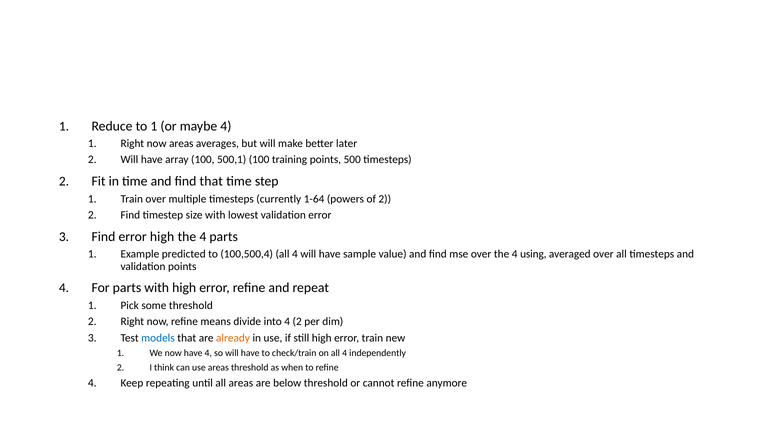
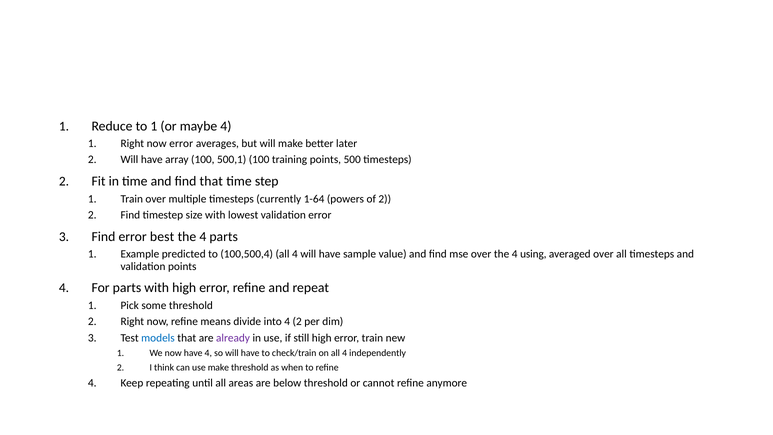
now areas: areas -> error
error high: high -> best
already colour: orange -> purple
use areas: areas -> make
